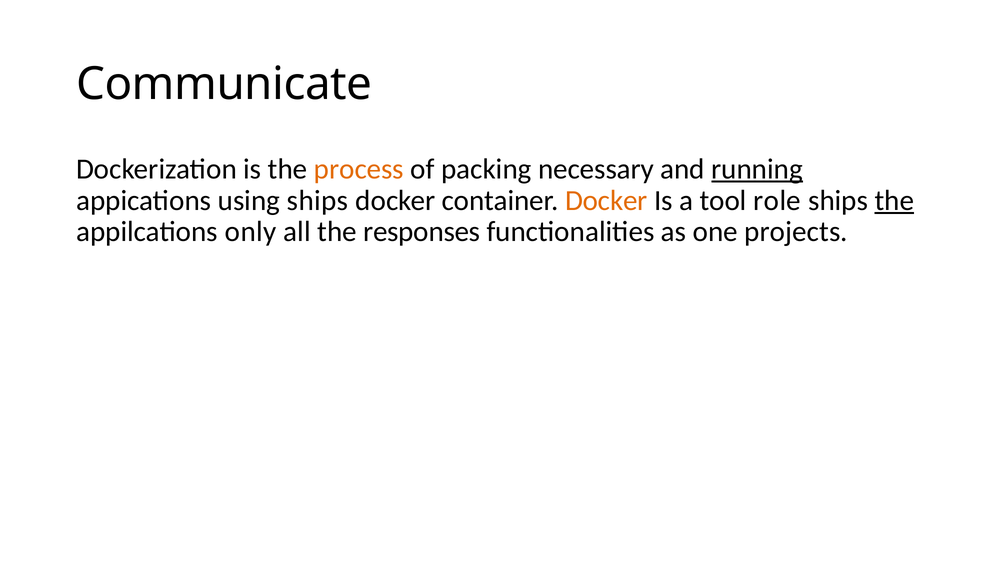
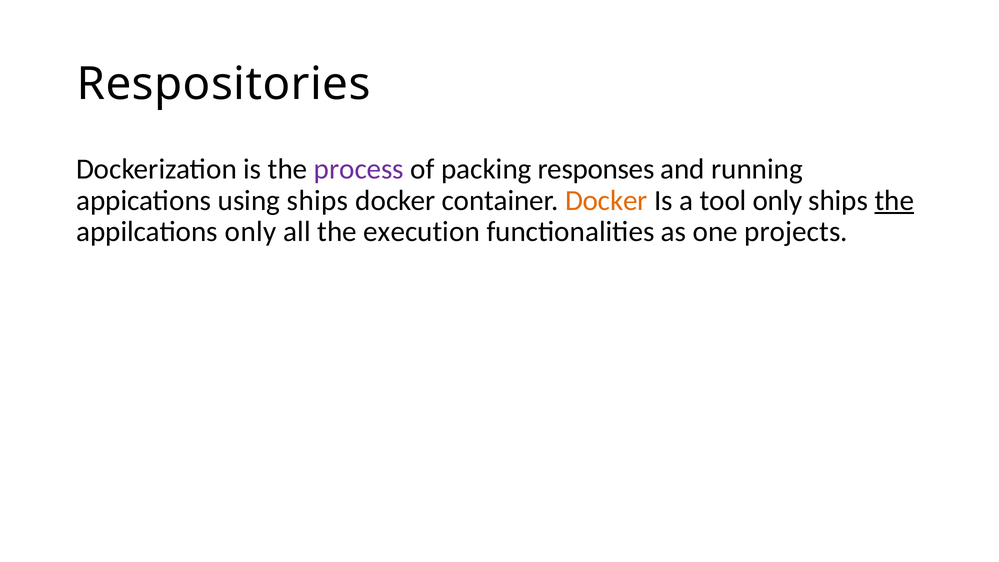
Communicate: Communicate -> Respositories
process colour: orange -> purple
necessary: necessary -> responses
running underline: present -> none
tool role: role -> only
responses: responses -> execution
